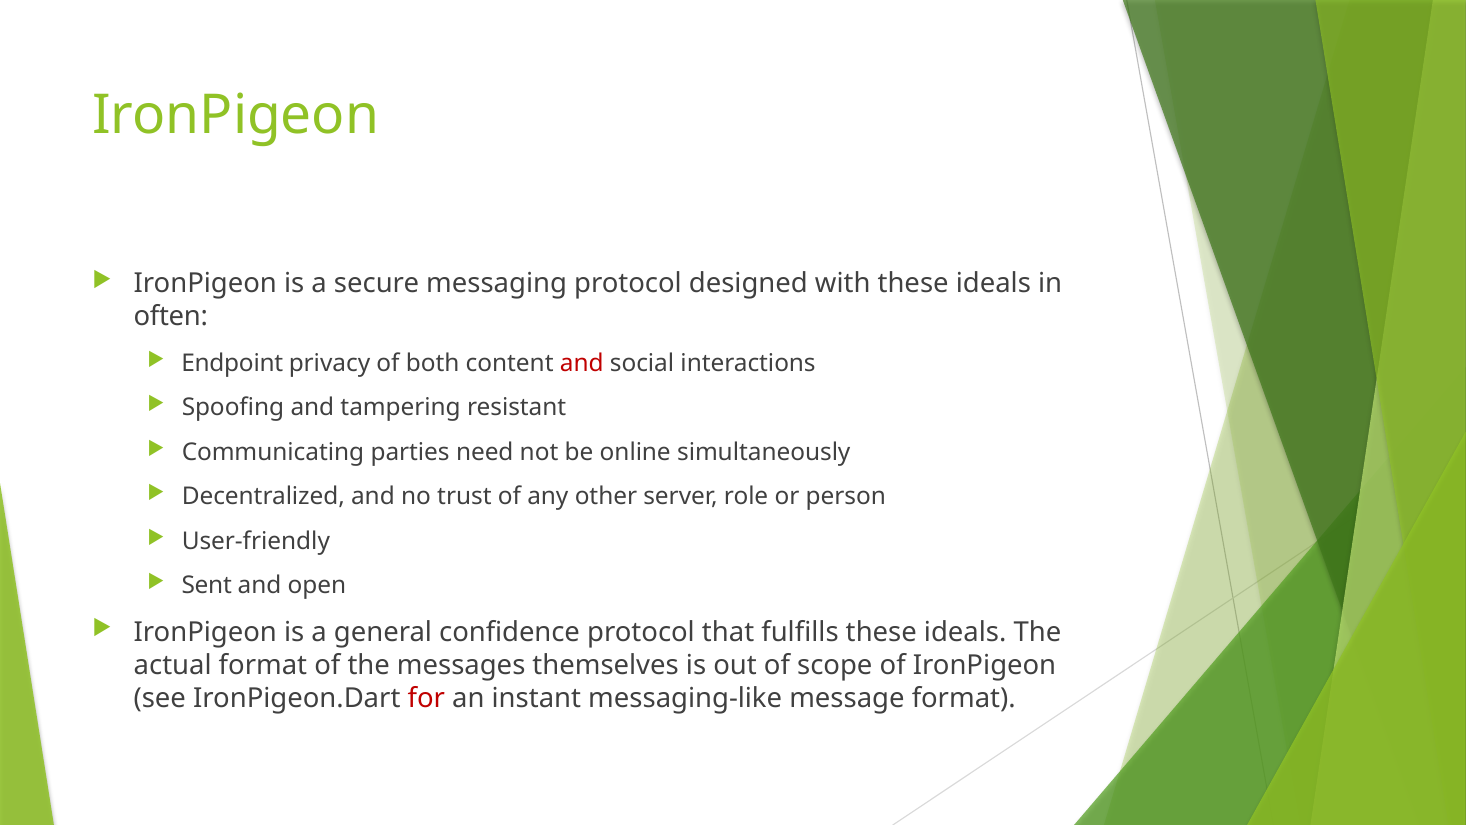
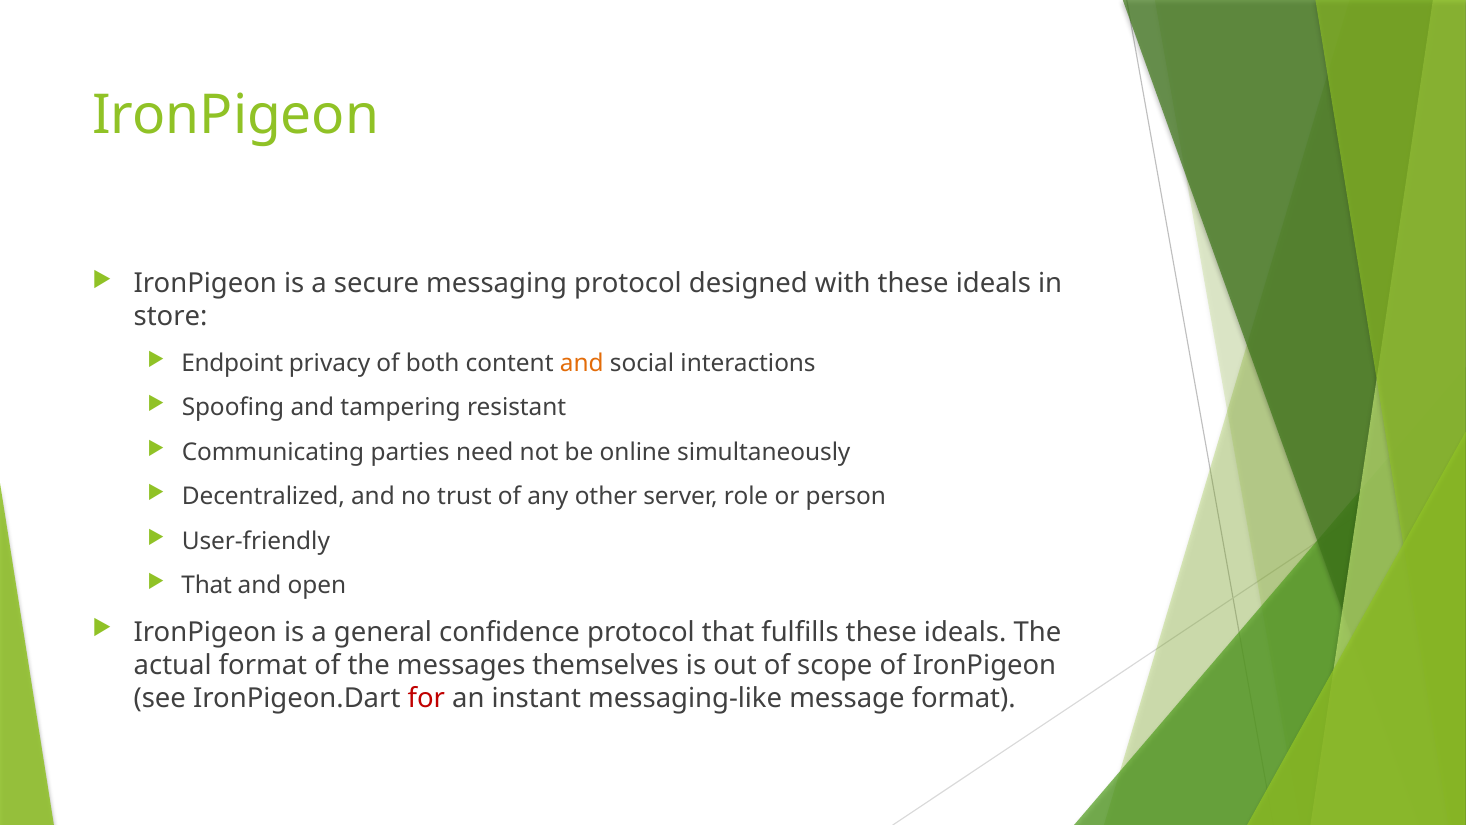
often: often -> store
and at (582, 363) colour: red -> orange
Sent at (207, 586): Sent -> That
